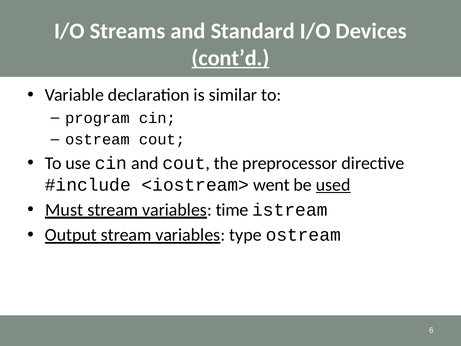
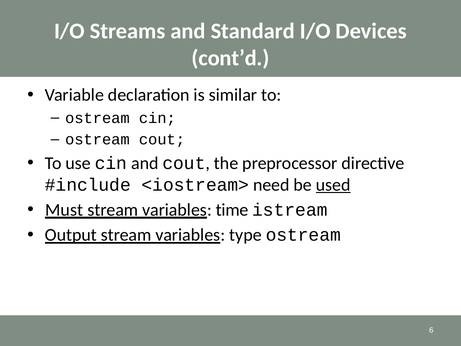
cont’d underline: present -> none
program at (97, 118): program -> ostream
went: went -> need
